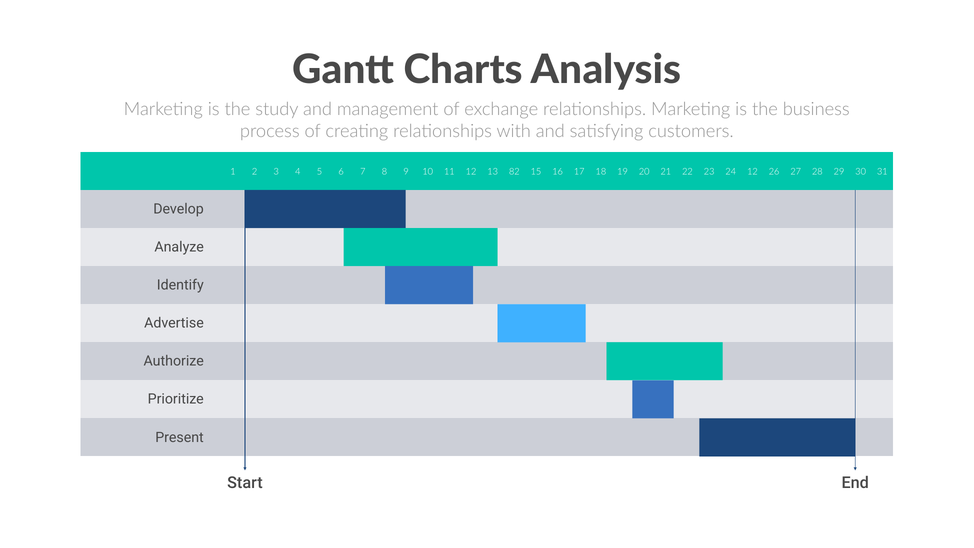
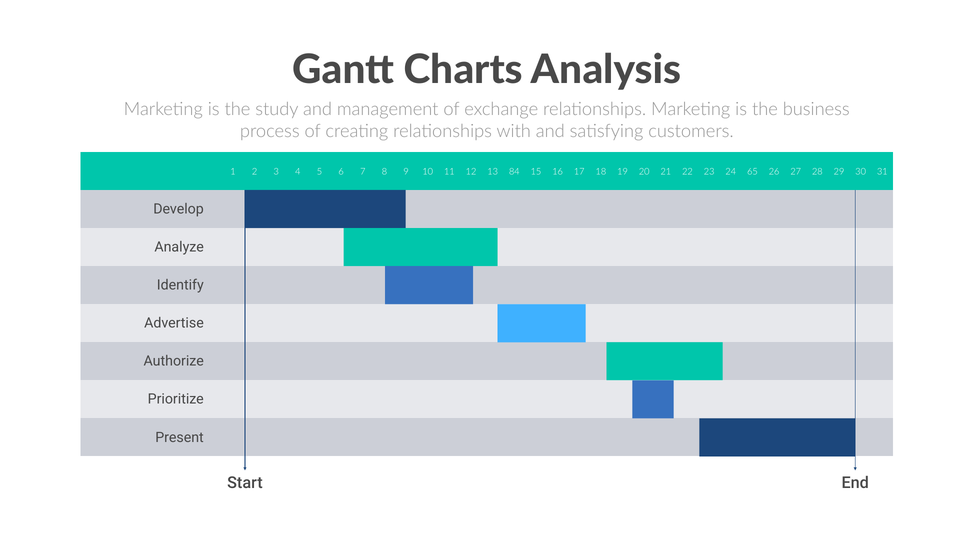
82: 82 -> 84
24 12: 12 -> 65
